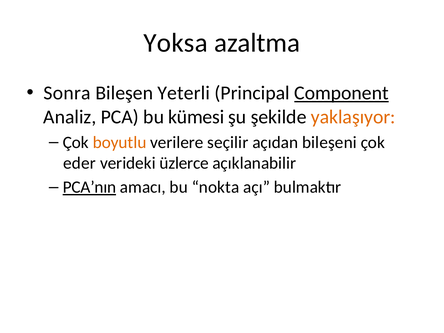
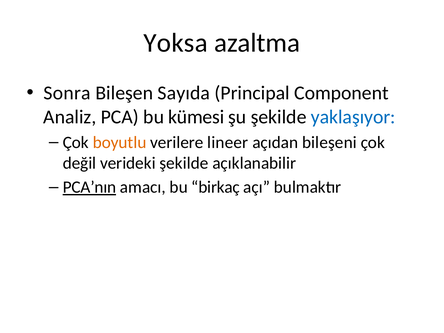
Yeterli: Yeterli -> Sayıda
Component underline: present -> none
yaklaşıyor colour: orange -> blue
seçilir: seçilir -> lineer
eder: eder -> değil
verideki üzlerce: üzlerce -> şekilde
nokta: nokta -> birkaç
